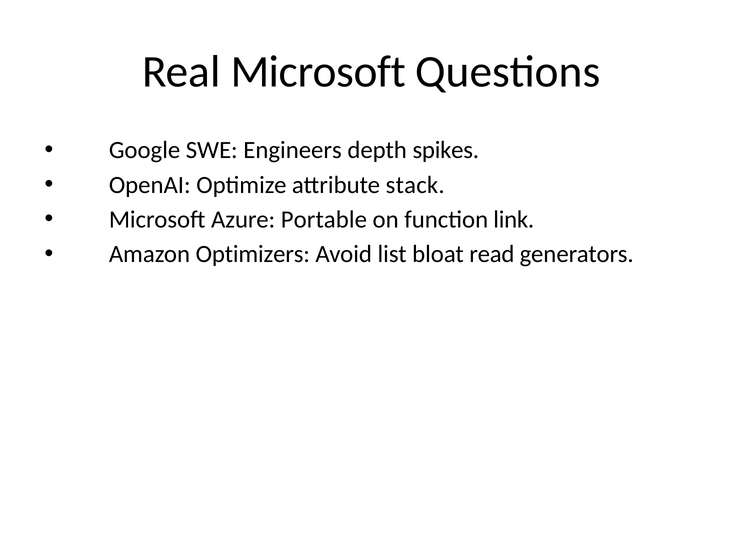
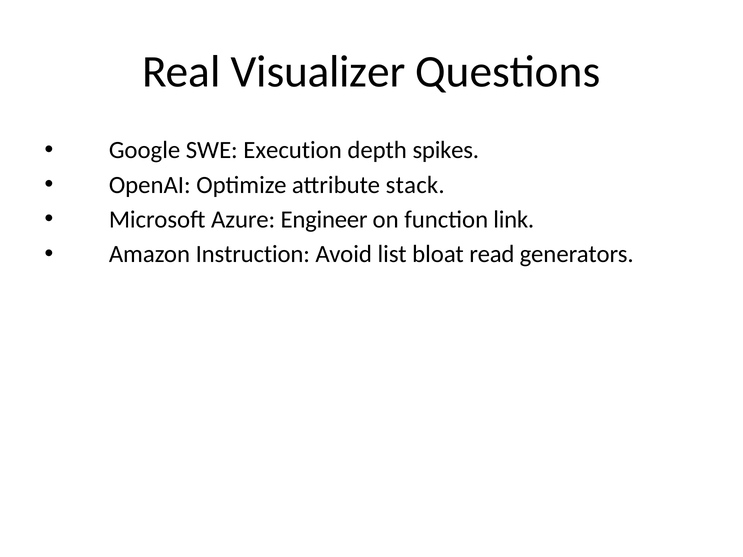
Microsoft: Microsoft -> Visualizer
Engineers: Engineers -> Execution
Portable: Portable -> Engineer
Optimizers: Optimizers -> Instruction
